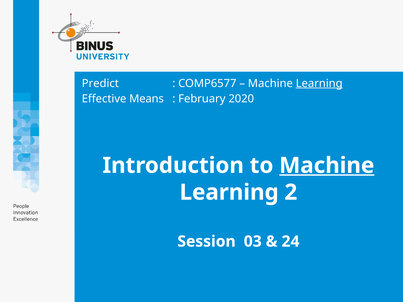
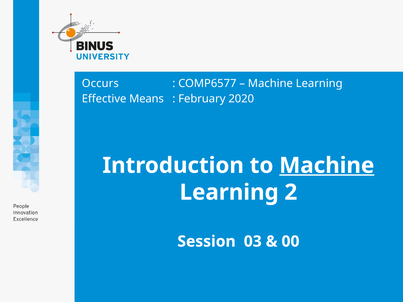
Predict: Predict -> Occurs
Learning at (319, 83) underline: present -> none
24: 24 -> 00
